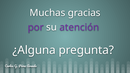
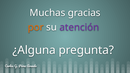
por colour: purple -> orange
